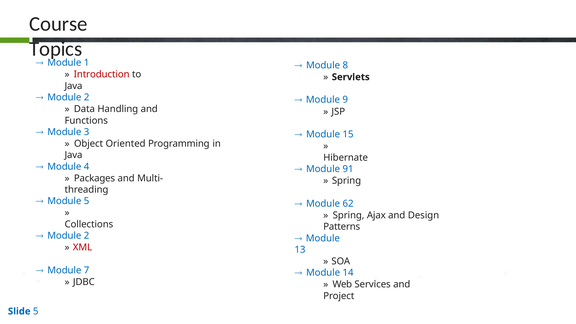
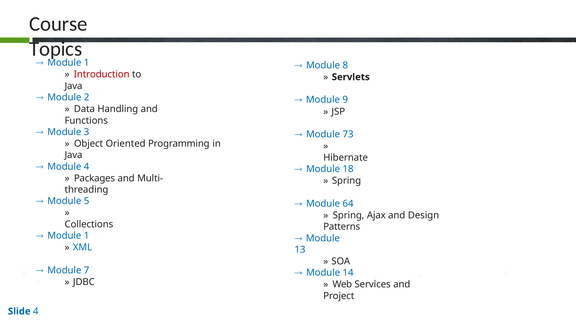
15: 15 -> 73
91: 91 -> 18
62: 62 -> 64
2 at (87, 236): 2 -> 1
XML colour: red -> blue
Slide 5: 5 -> 4
